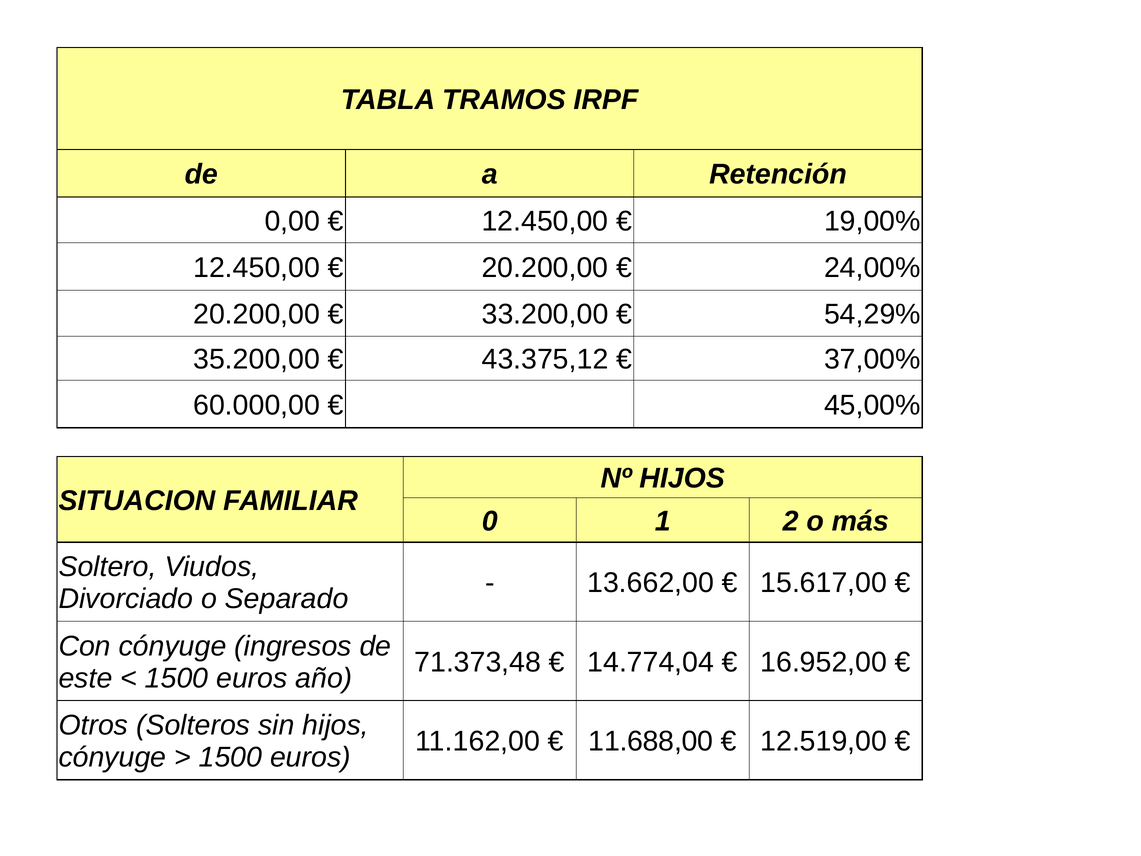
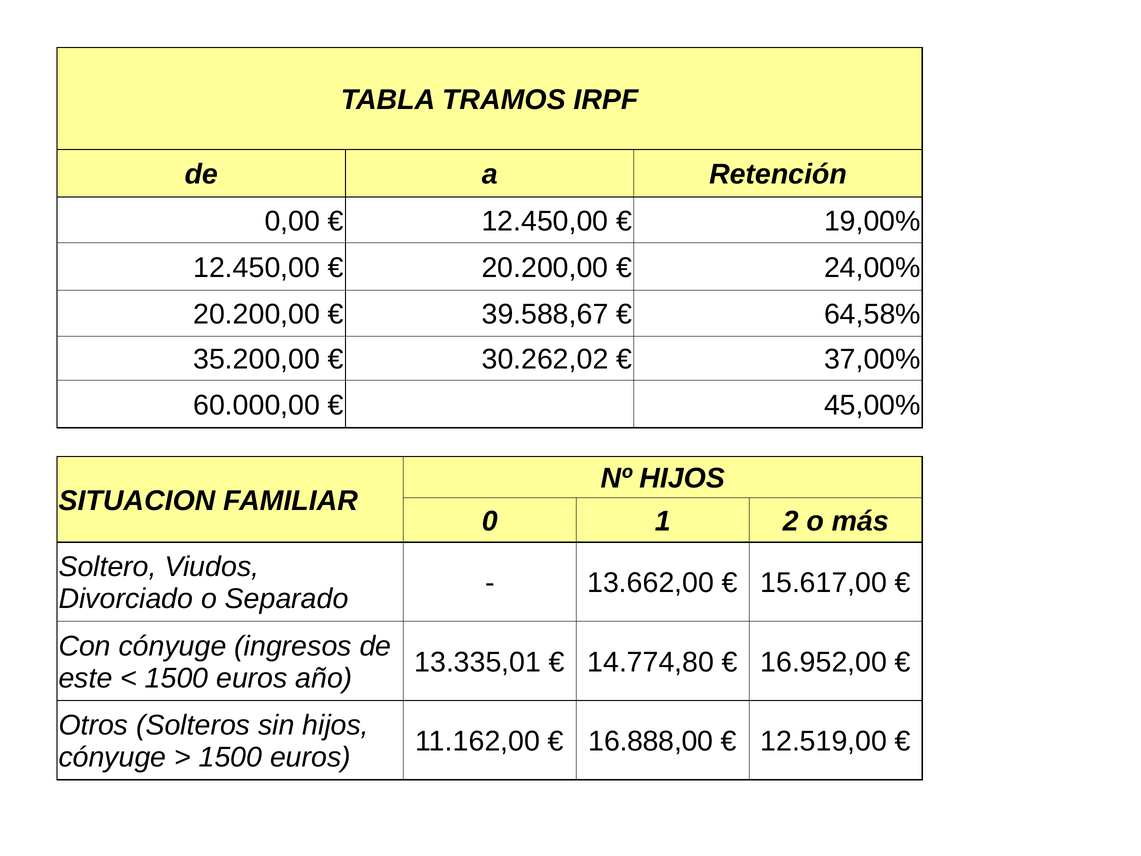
33.200,00: 33.200,00 -> 39.588,67
54,29%: 54,29% -> 64,58%
43.375,12: 43.375,12 -> 30.262,02
71.373,48: 71.373,48 -> 13.335,01
14.774,04: 14.774,04 -> 14.774,80
11.688,00: 11.688,00 -> 16.888,00
